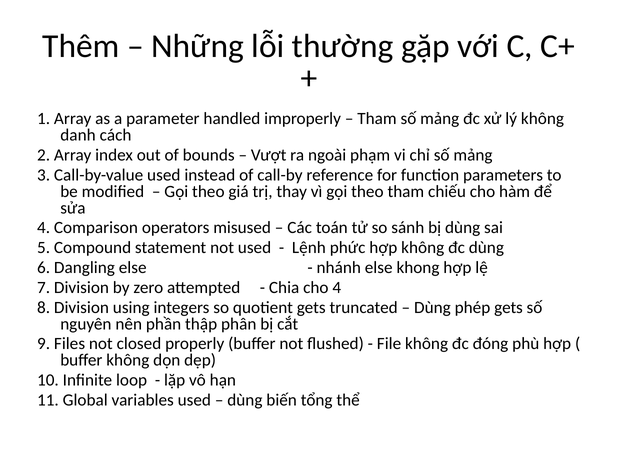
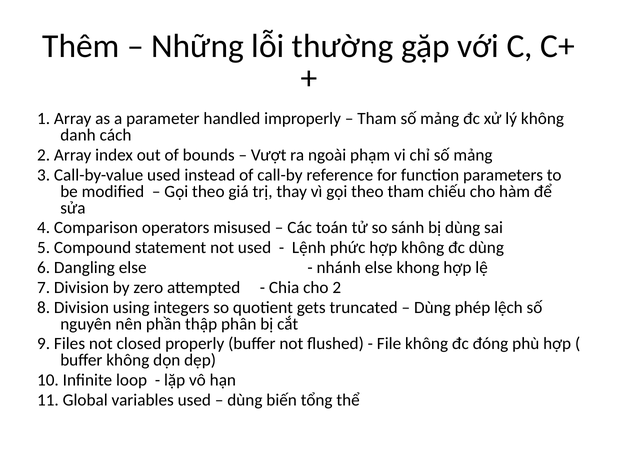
cho 4: 4 -> 2
phép gets: gets -> lệch
